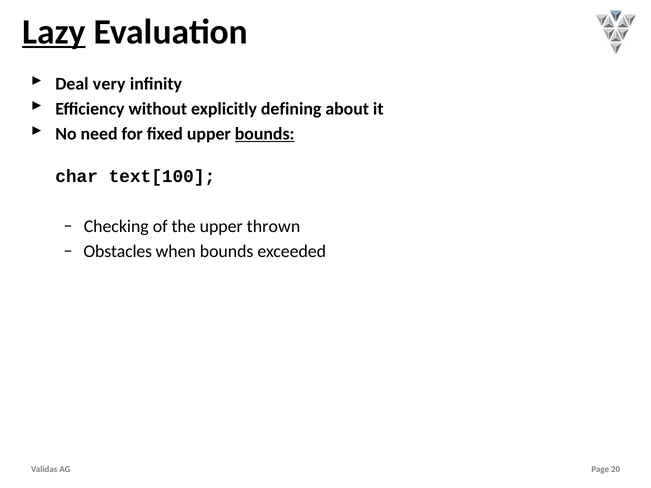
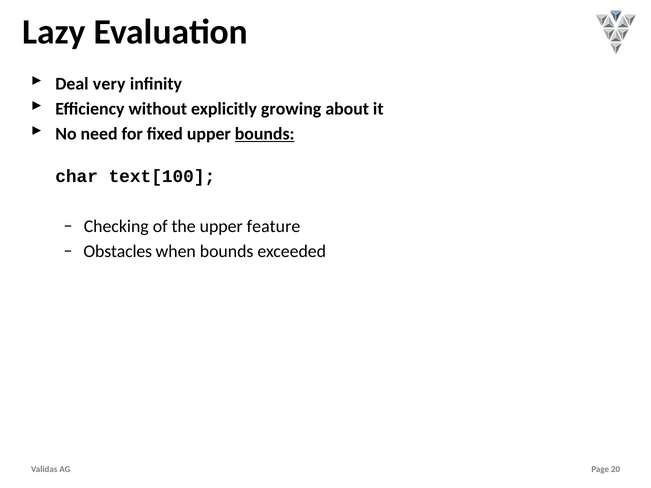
Lazy underline: present -> none
defining: defining -> growing
thrown: thrown -> feature
